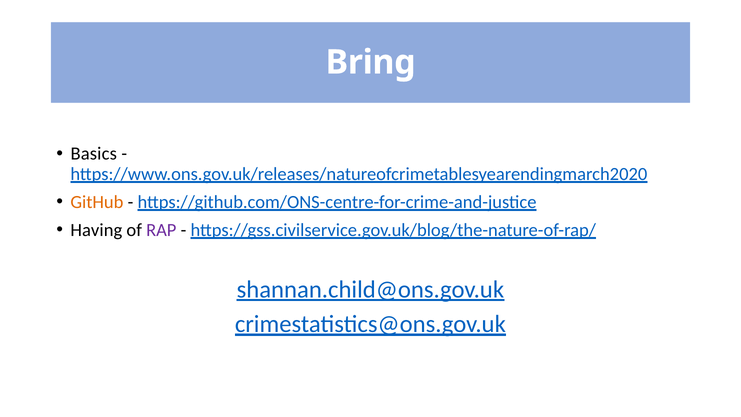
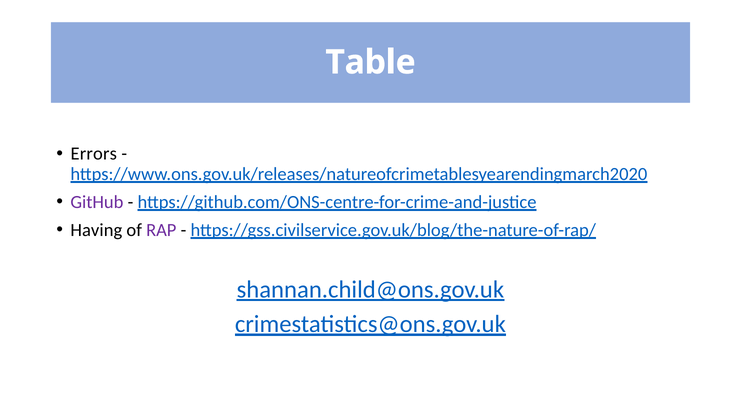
Bring: Bring -> Table
Basics: Basics -> Errors
GitHub colour: orange -> purple
